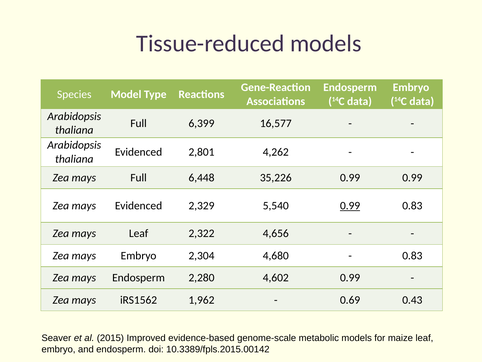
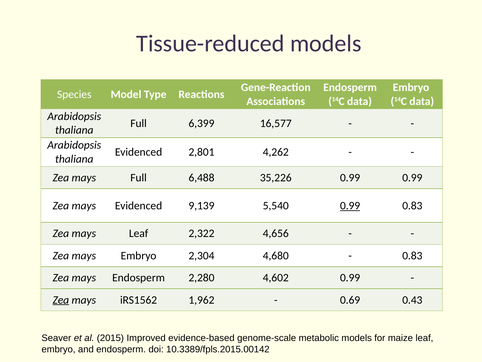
6,448: 6,448 -> 6,488
2,329: 2,329 -> 9,139
Zea at (61, 300) underline: none -> present
